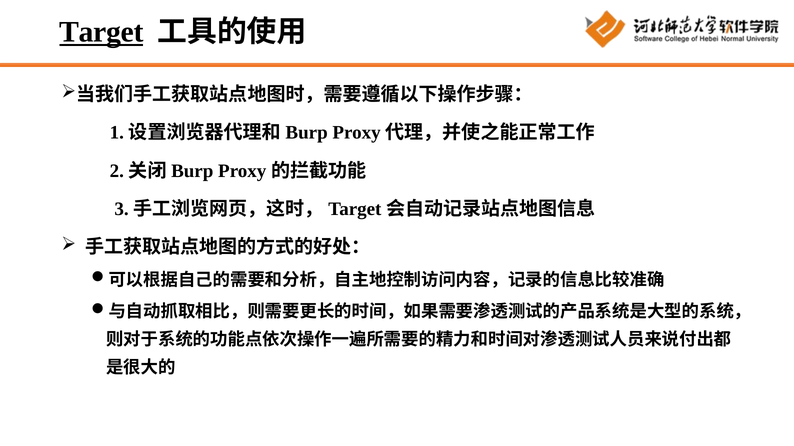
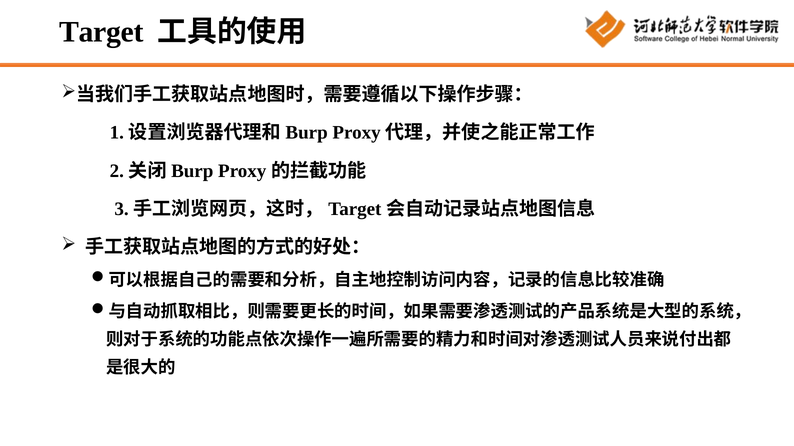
Target underline: present -> none
